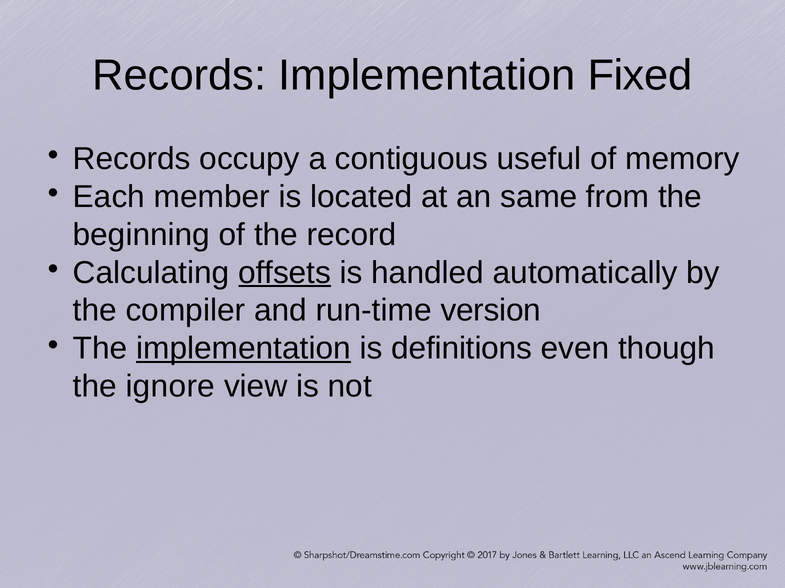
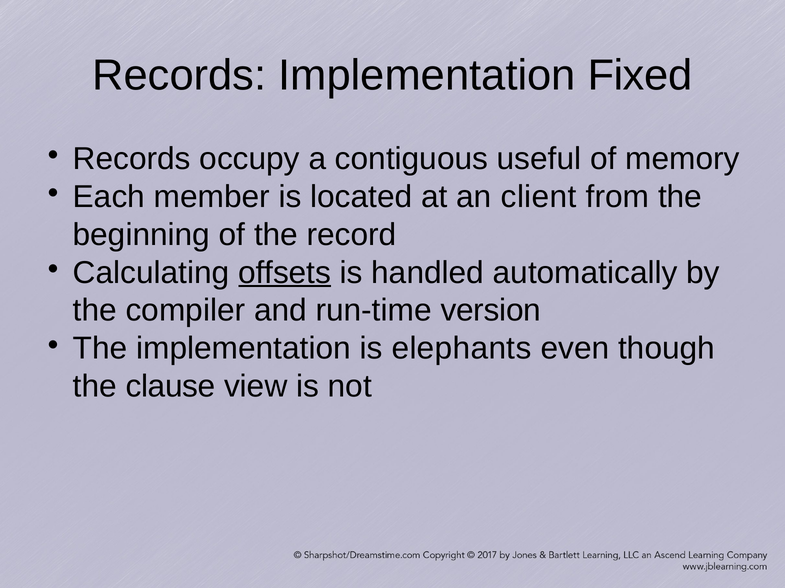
same: same -> client
implementation at (243, 349) underline: present -> none
definitions: definitions -> elephants
ignore: ignore -> clause
